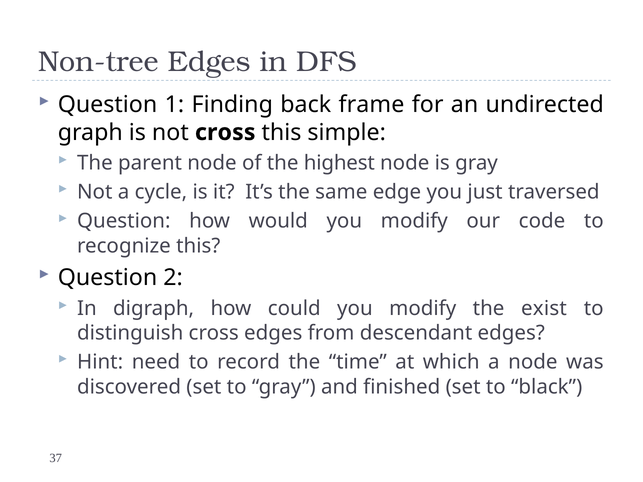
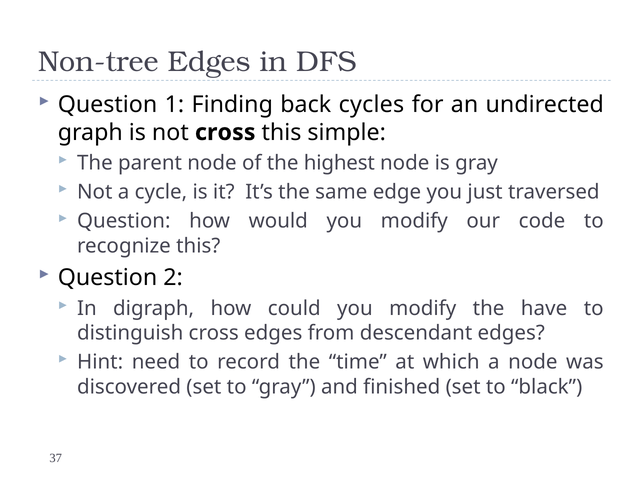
frame: frame -> cycles
exist: exist -> have
